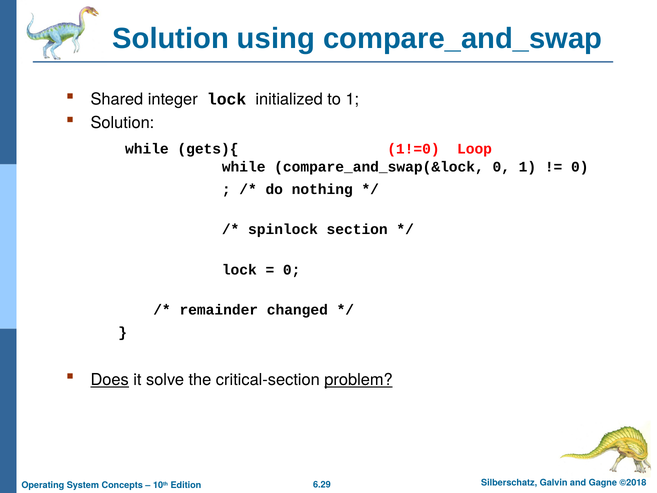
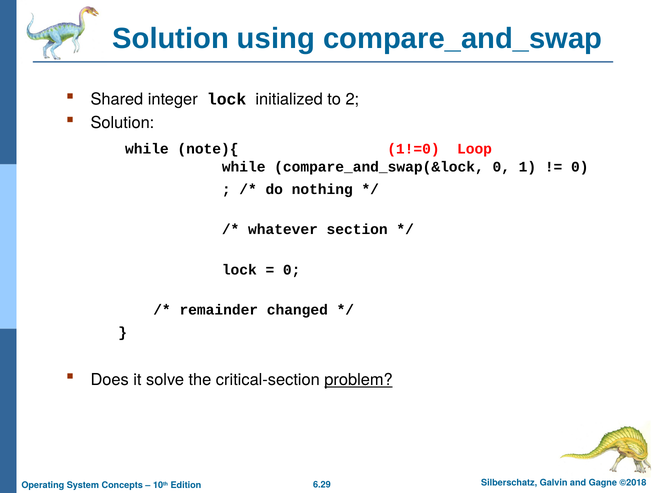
to 1: 1 -> 2
gets){: gets){ -> note){
spinlock: spinlock -> whatever
Does underline: present -> none
